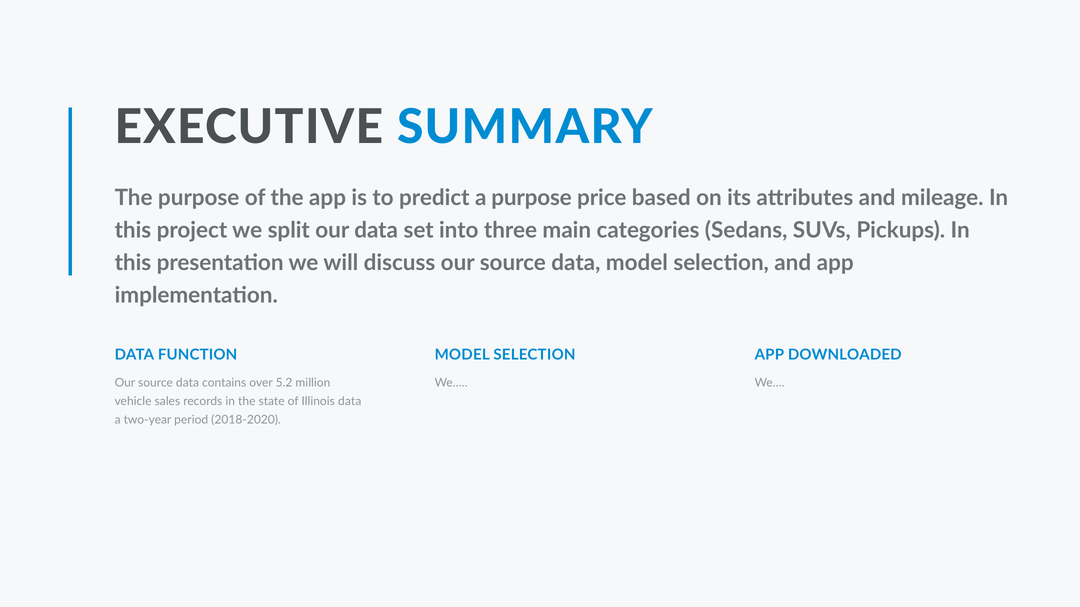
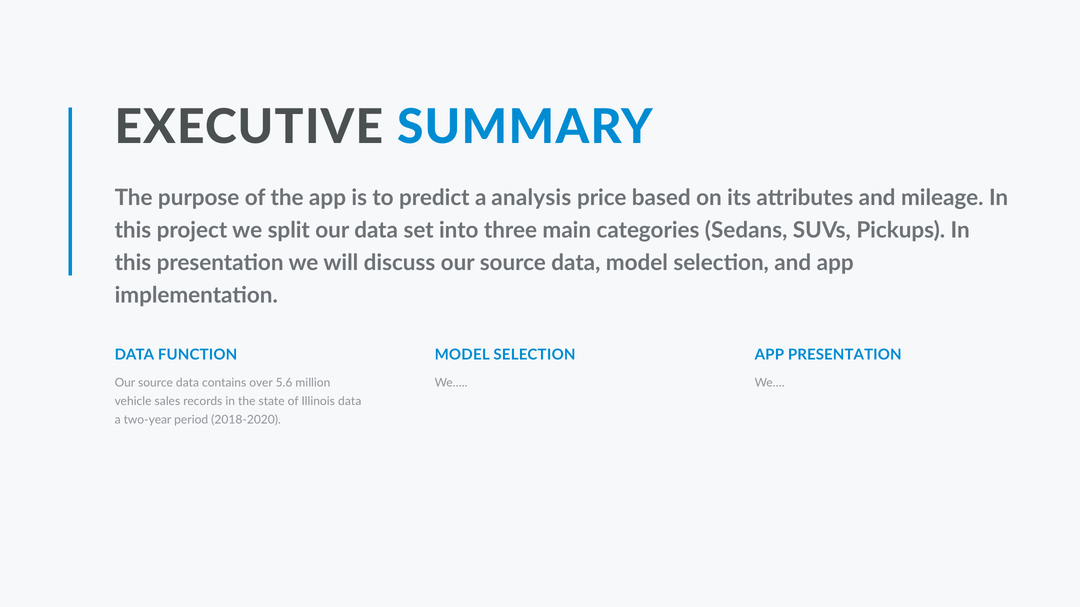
a purpose: purpose -> analysis
APP DOWNLOADED: DOWNLOADED -> PRESENTATION
5.2: 5.2 -> 5.6
